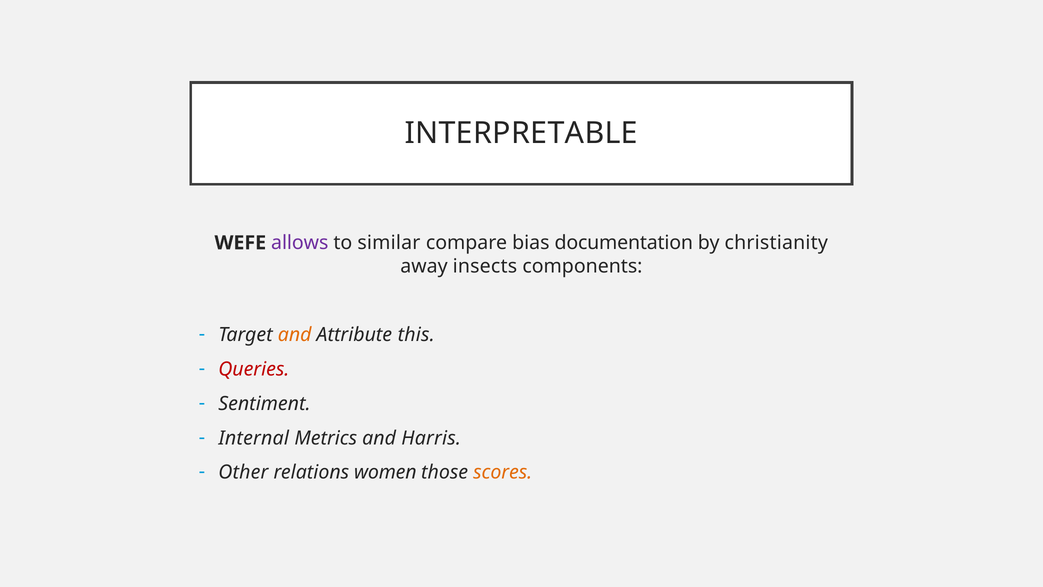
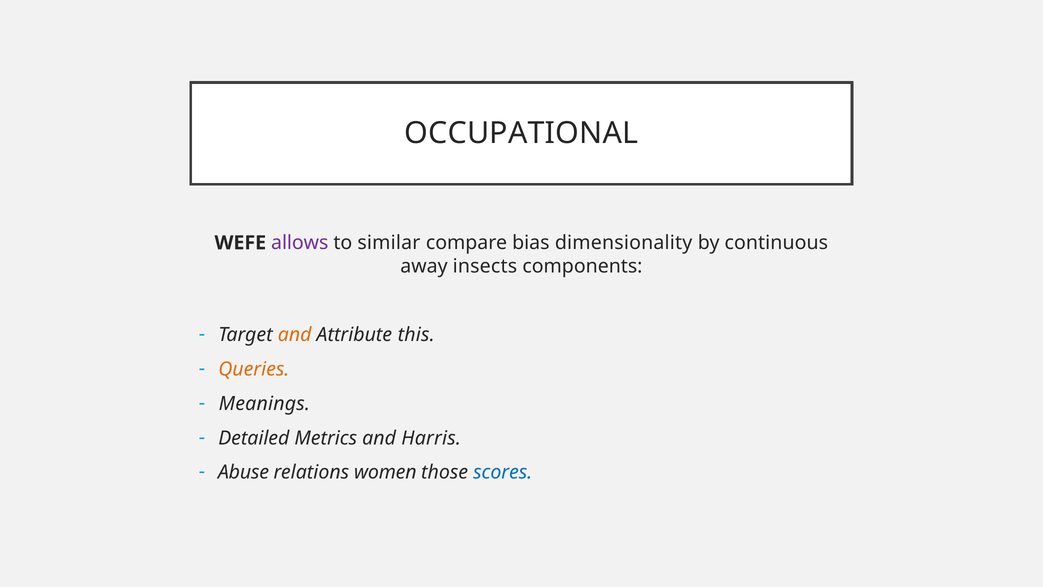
INTERPRETABLE: INTERPRETABLE -> OCCUPATIONAL
documentation: documentation -> dimensionality
christianity: christianity -> continuous
Queries colour: red -> orange
Sentiment: Sentiment -> Meanings
Internal: Internal -> Detailed
Other: Other -> Abuse
scores colour: orange -> blue
